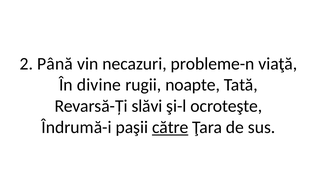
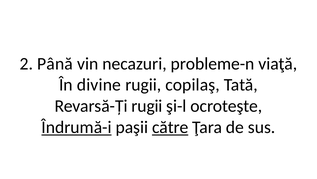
noapte: noapte -> copilaş
Revarsă-Ți slăvi: slăvi -> rugii
Îndrumă-i underline: none -> present
